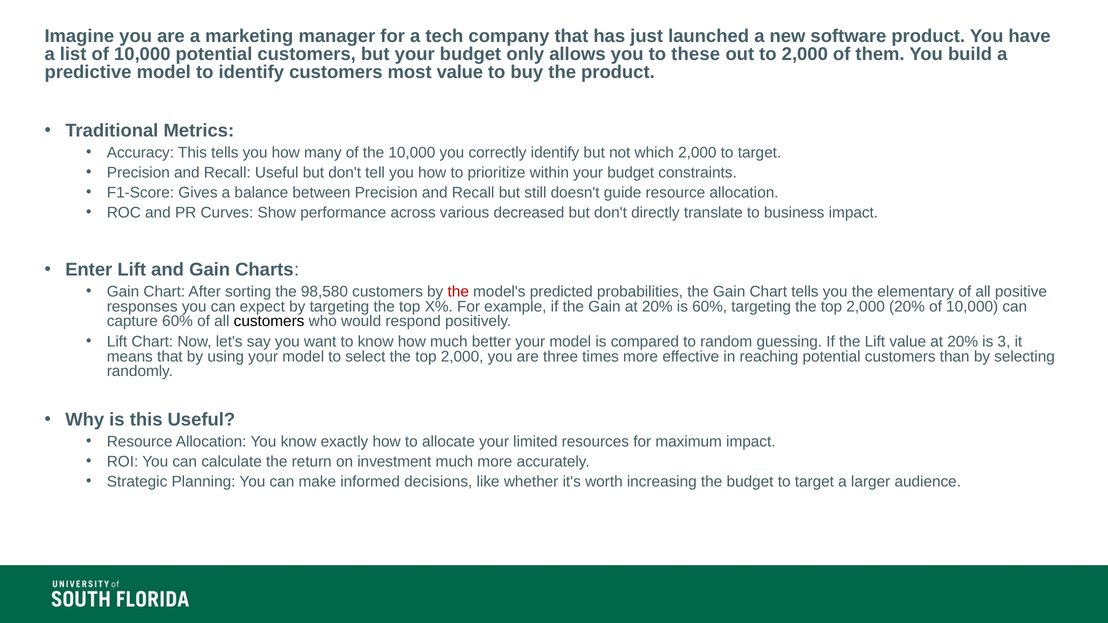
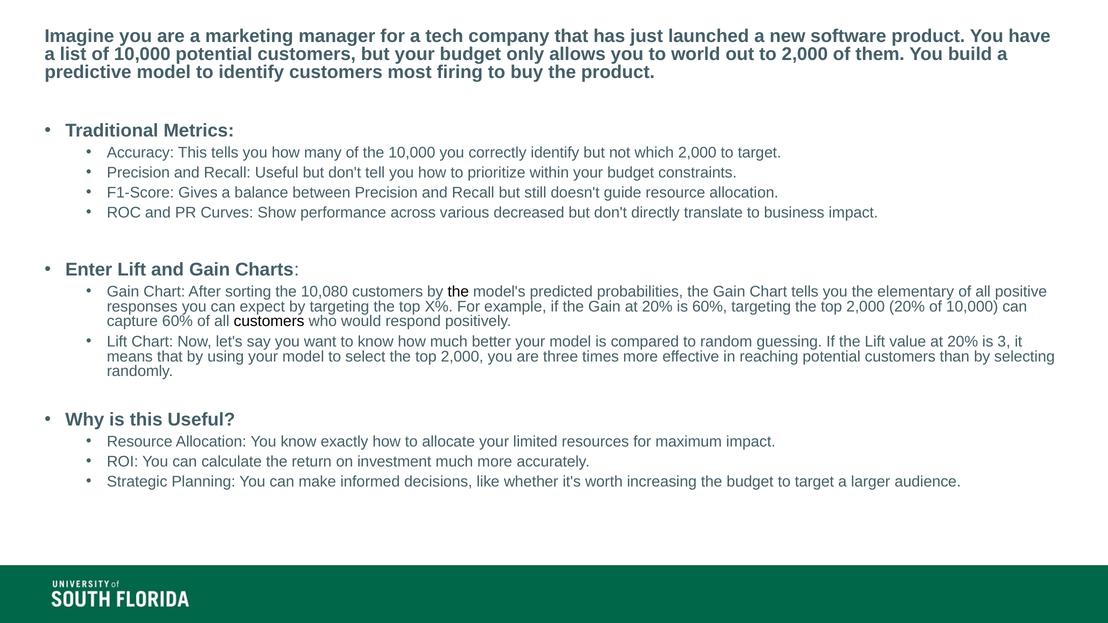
these: these -> world
most value: value -> firing
98,580: 98,580 -> 10,080
the at (458, 292) colour: red -> black
